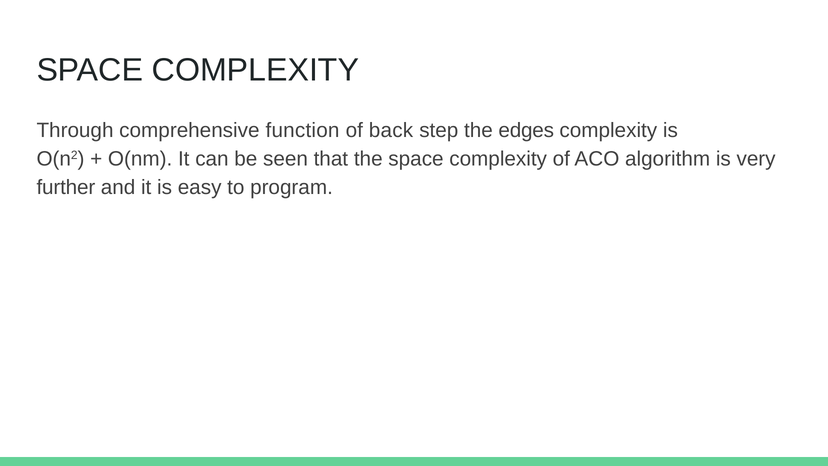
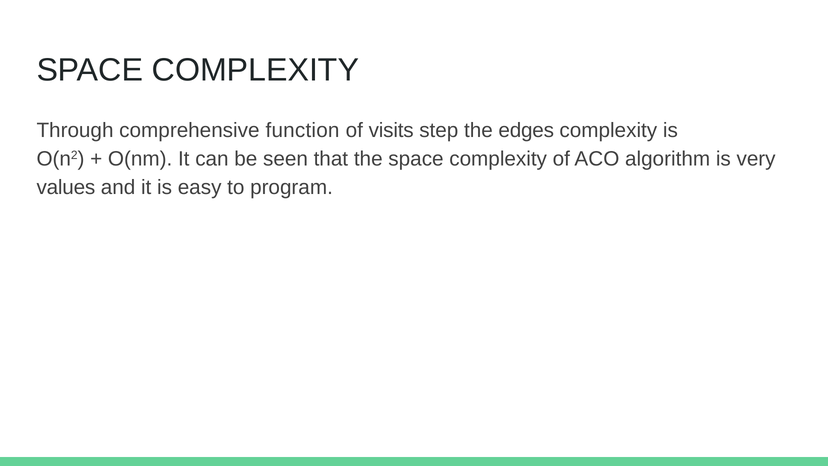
back: back -> visits
further: further -> values
